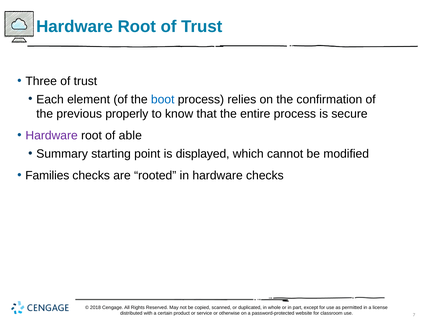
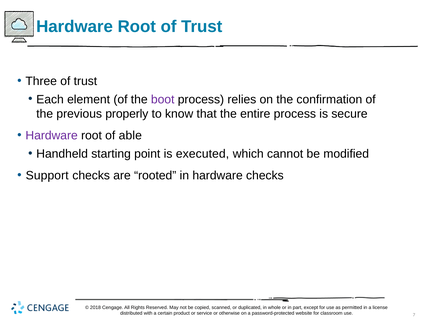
boot colour: blue -> purple
Summary: Summary -> Handheld
displayed: displayed -> executed
Families: Families -> Support
